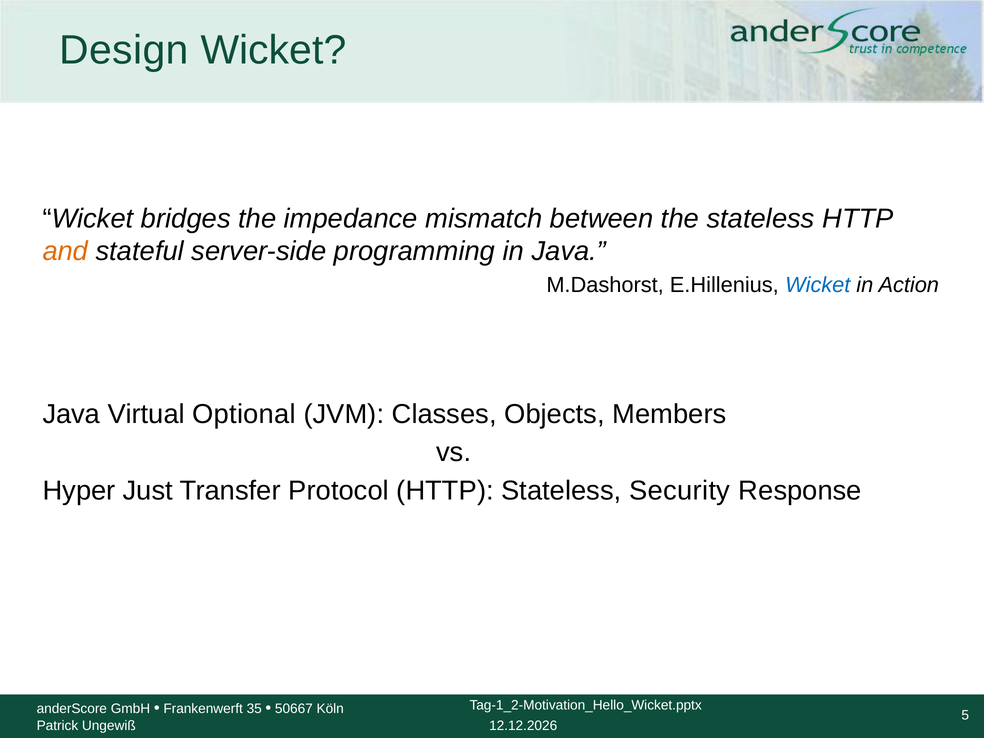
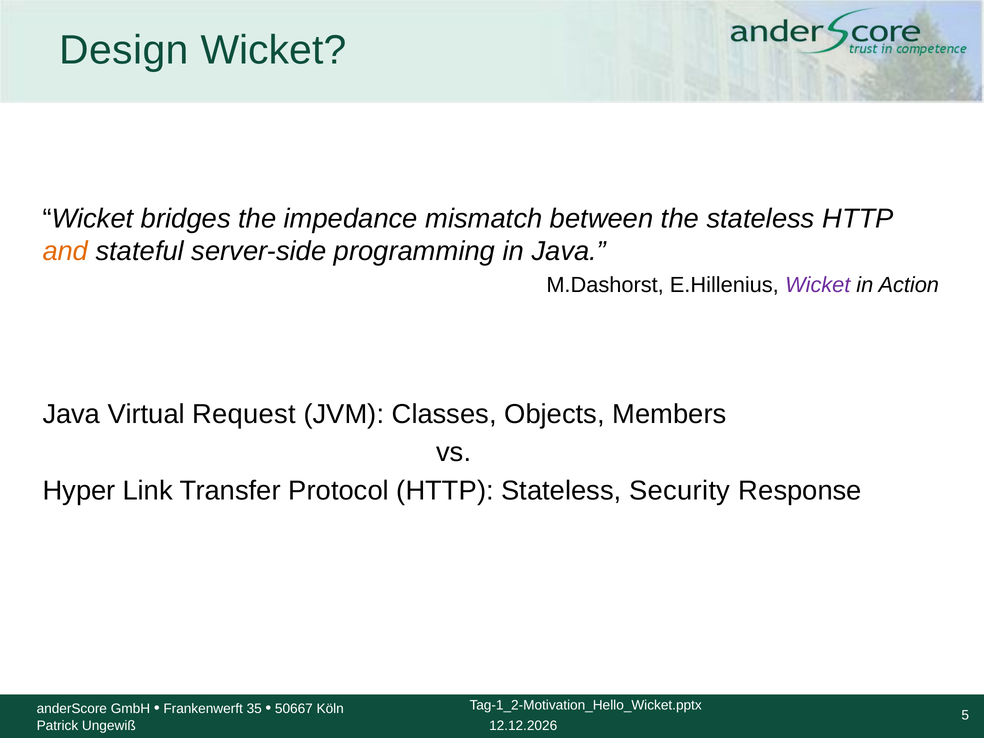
Wicket at (818, 285) colour: blue -> purple
Optional: Optional -> Request
Just: Just -> Link
